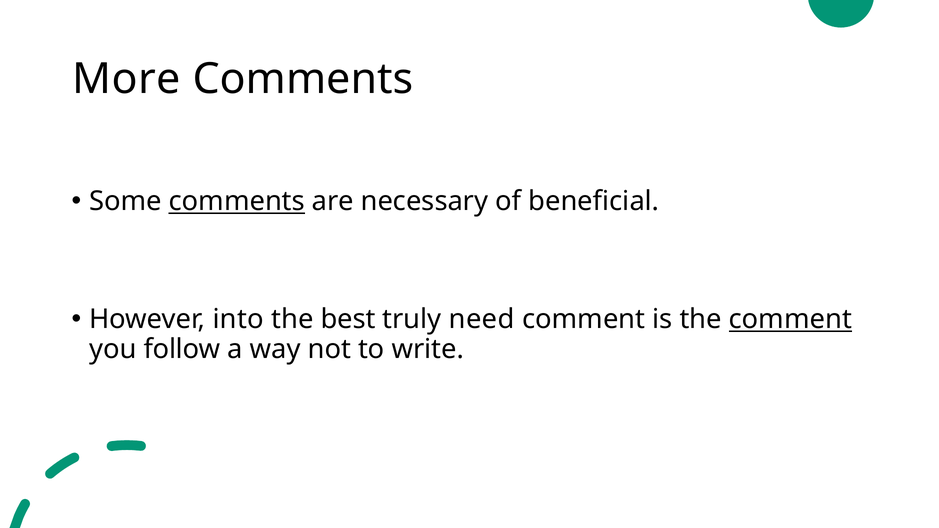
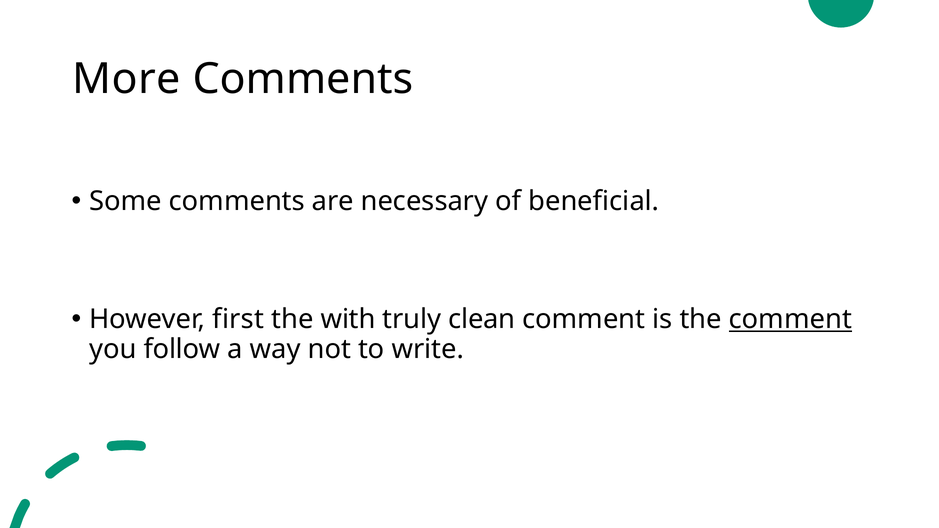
comments at (237, 201) underline: present -> none
into: into -> first
best: best -> with
need: need -> clean
